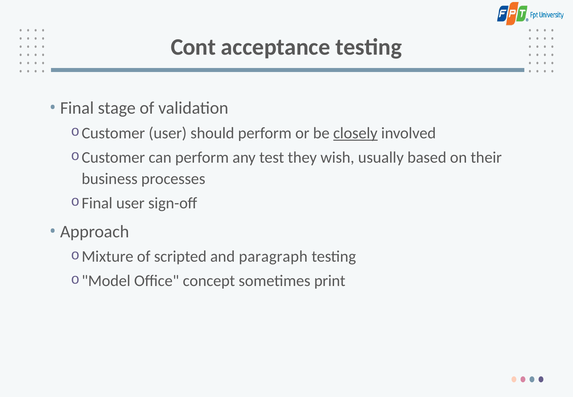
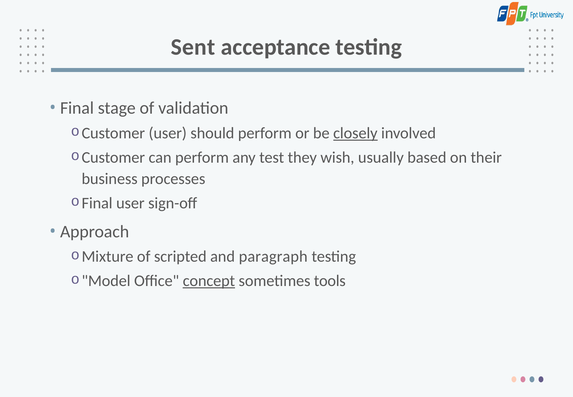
Cont: Cont -> Sent
concept underline: none -> present
print: print -> tools
